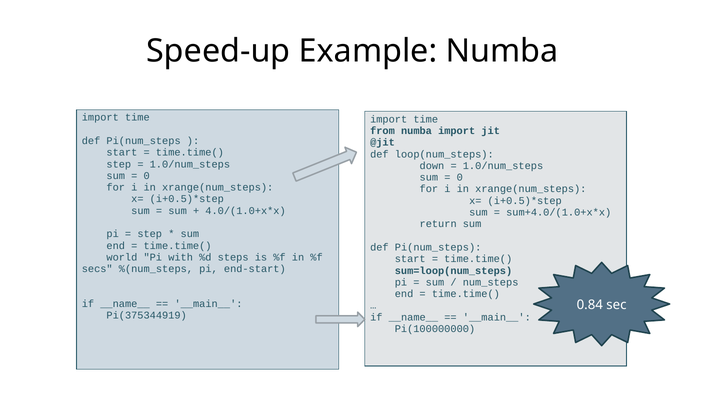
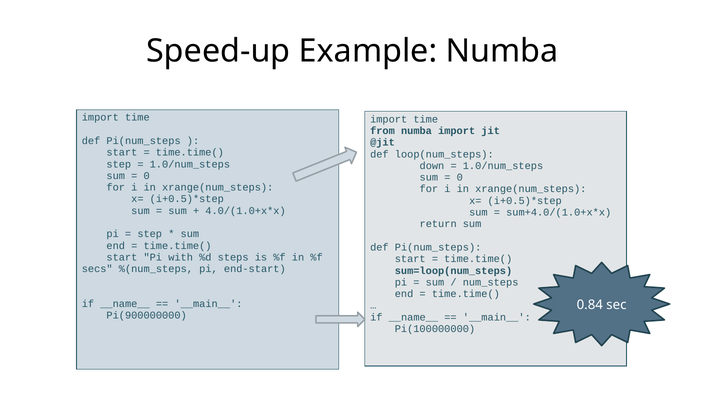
world at (122, 257): world -> start
Pi(375344919: Pi(375344919 -> Pi(900000000
